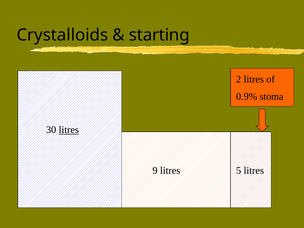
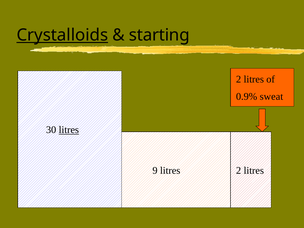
Crystalloids underline: none -> present
stoma: stoma -> sweat
9 litres 5: 5 -> 2
